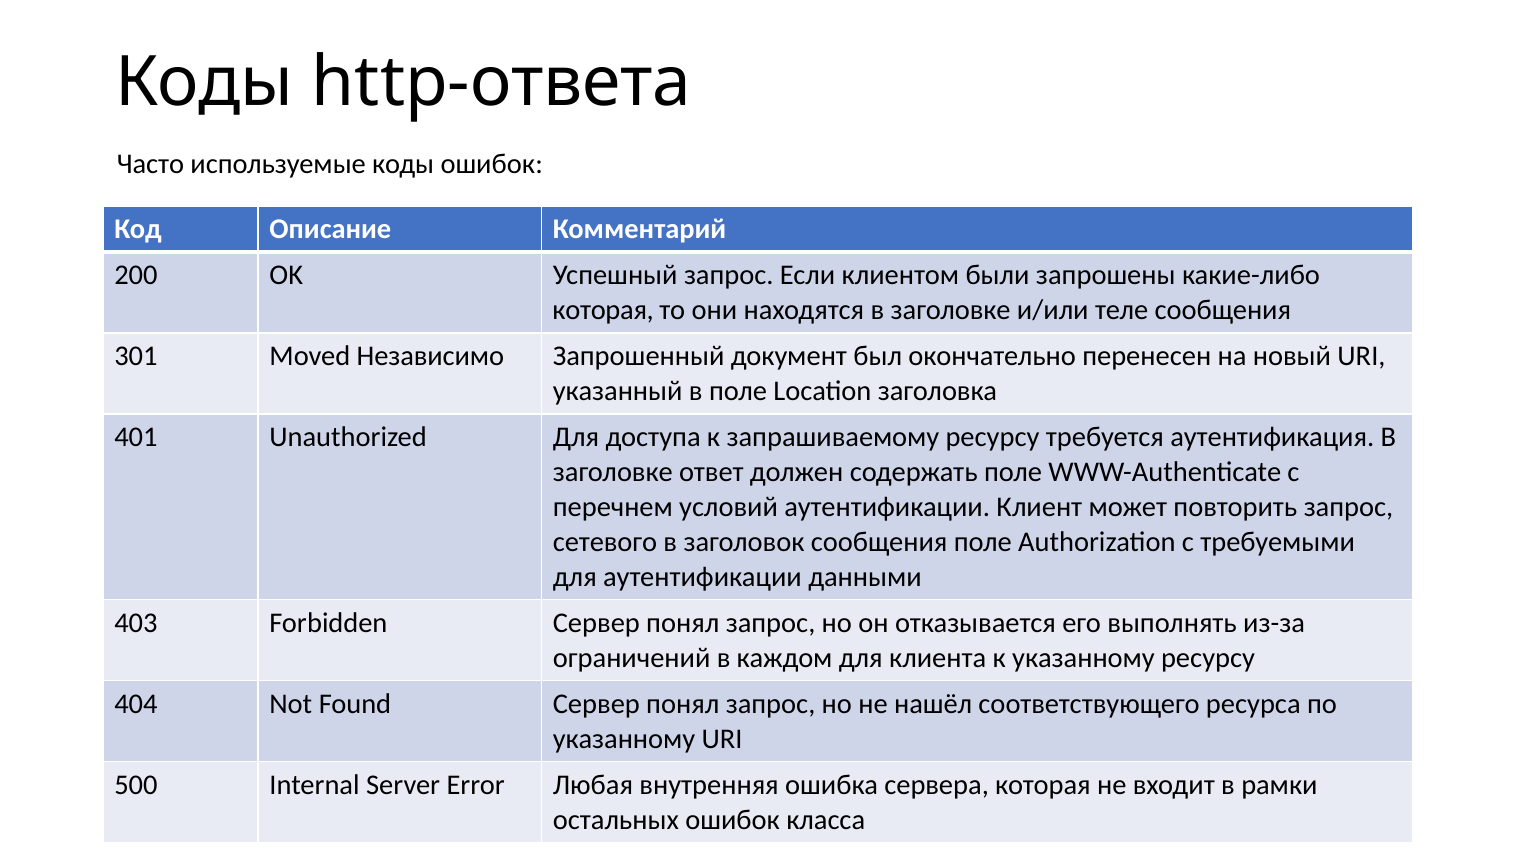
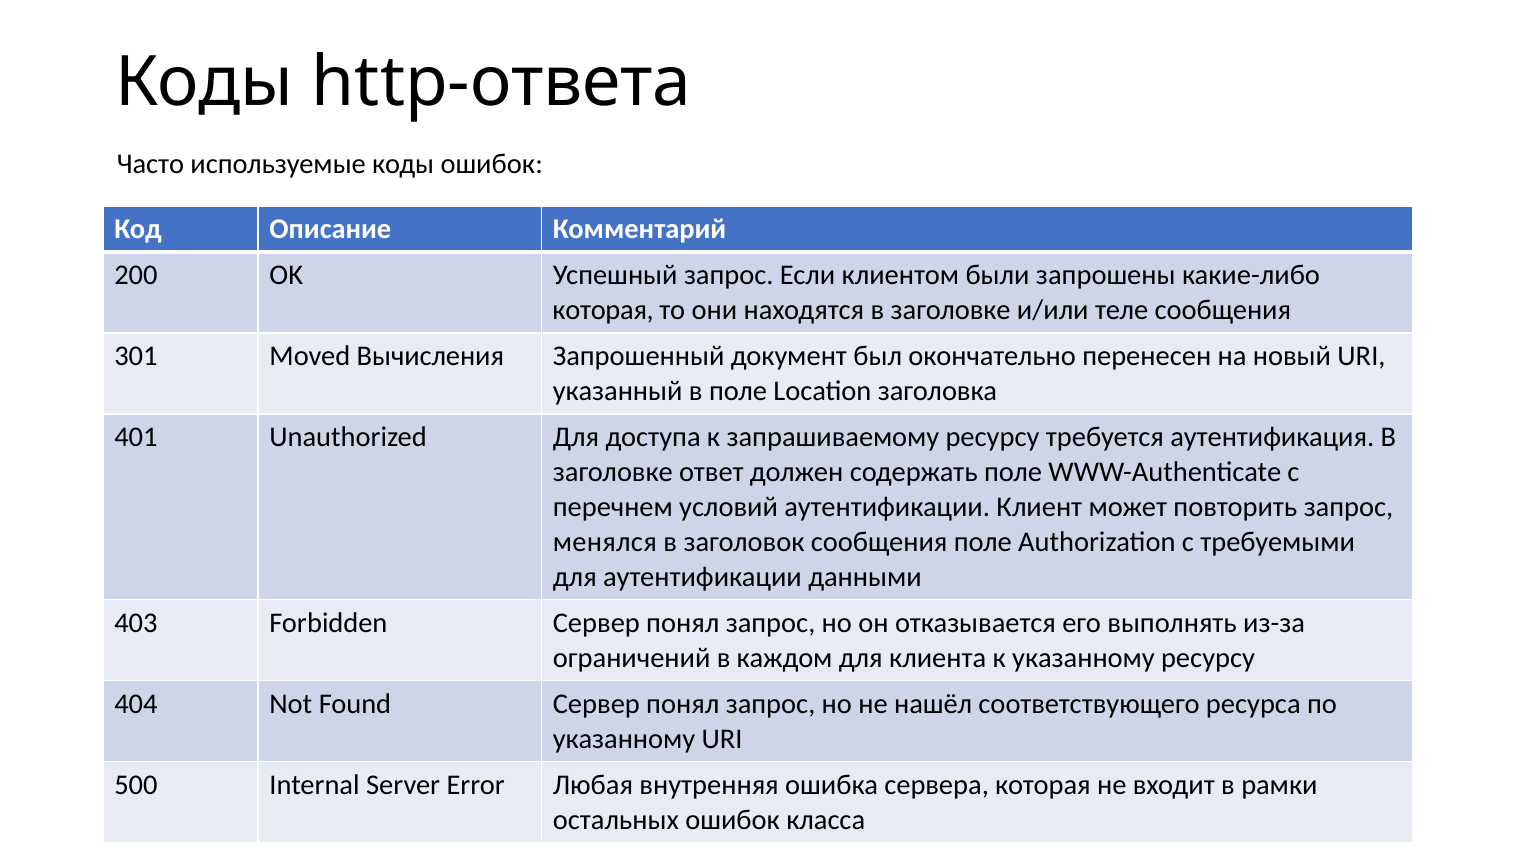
Независимо: Независимо -> Вычисления
сетевого: сетевого -> менялся
